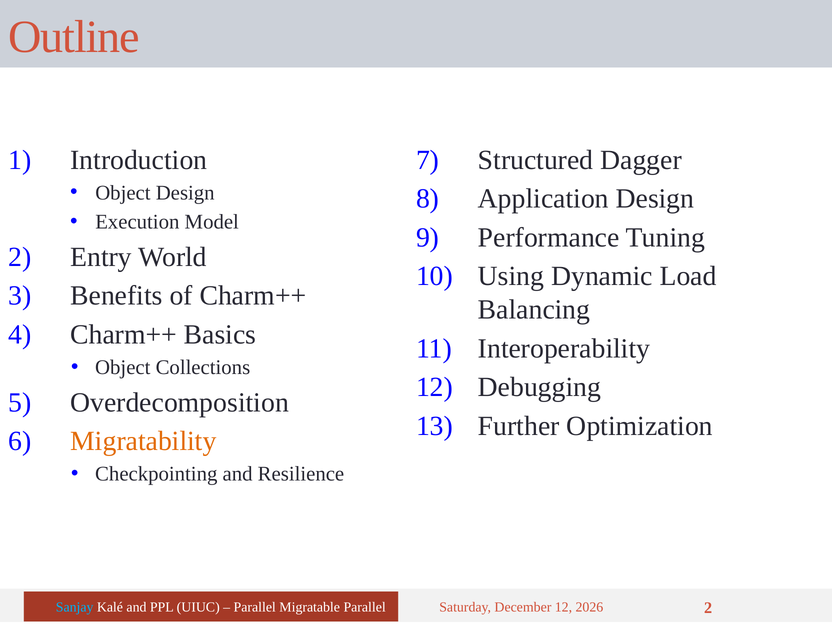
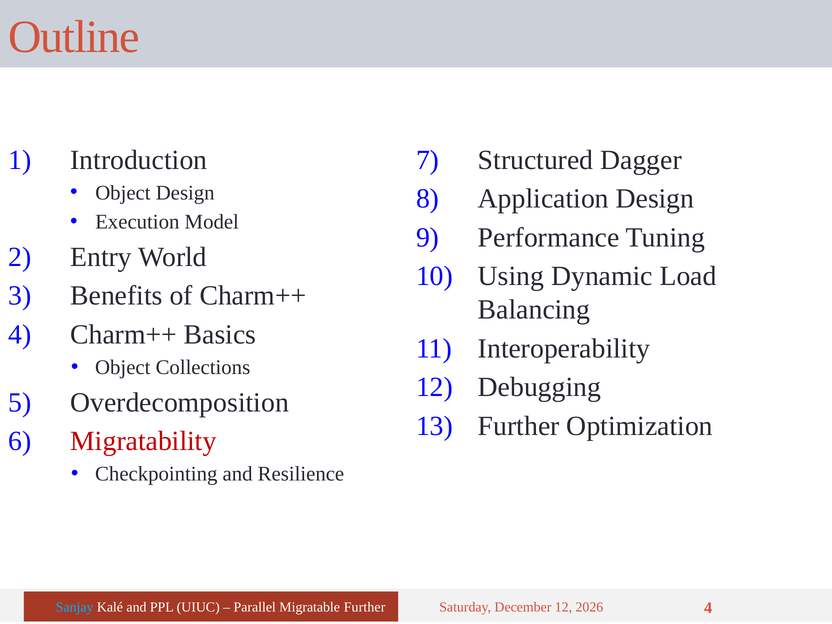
Migratability colour: orange -> red
Migratable Parallel: Parallel -> Further
2 at (708, 608): 2 -> 4
